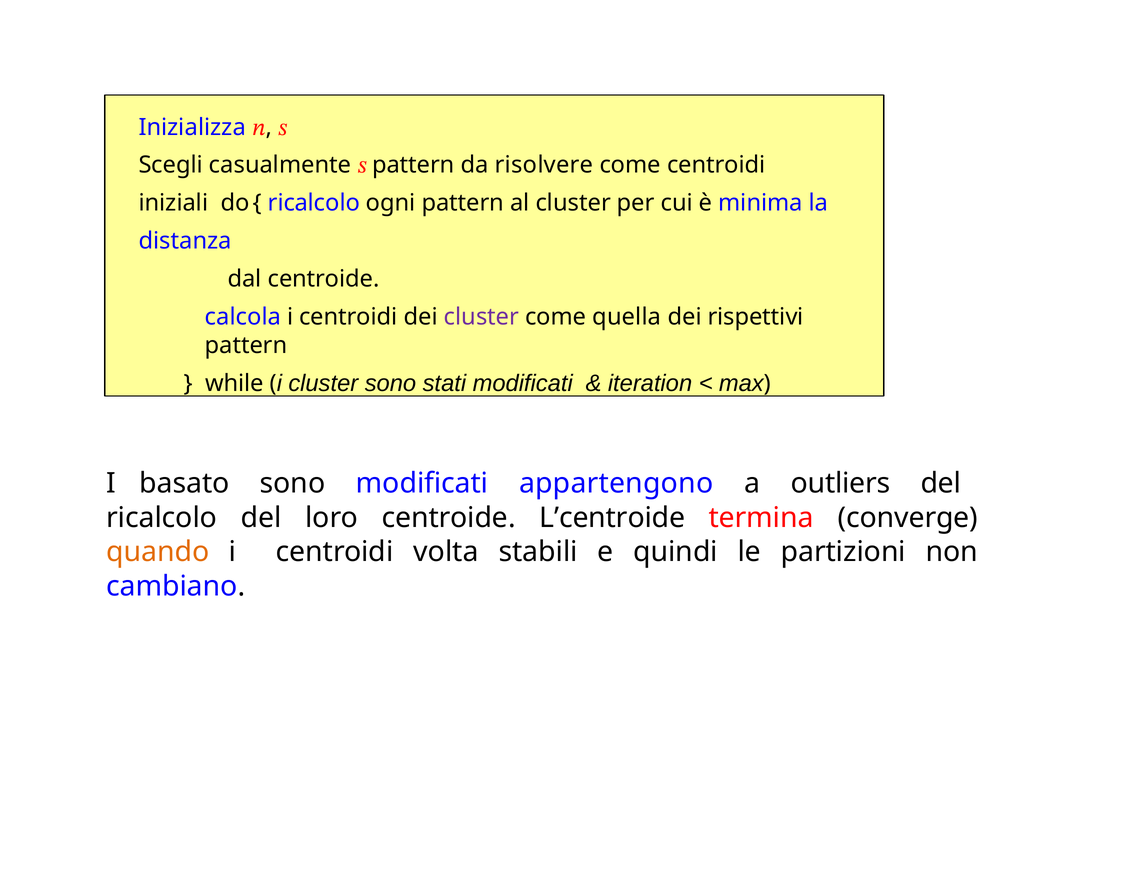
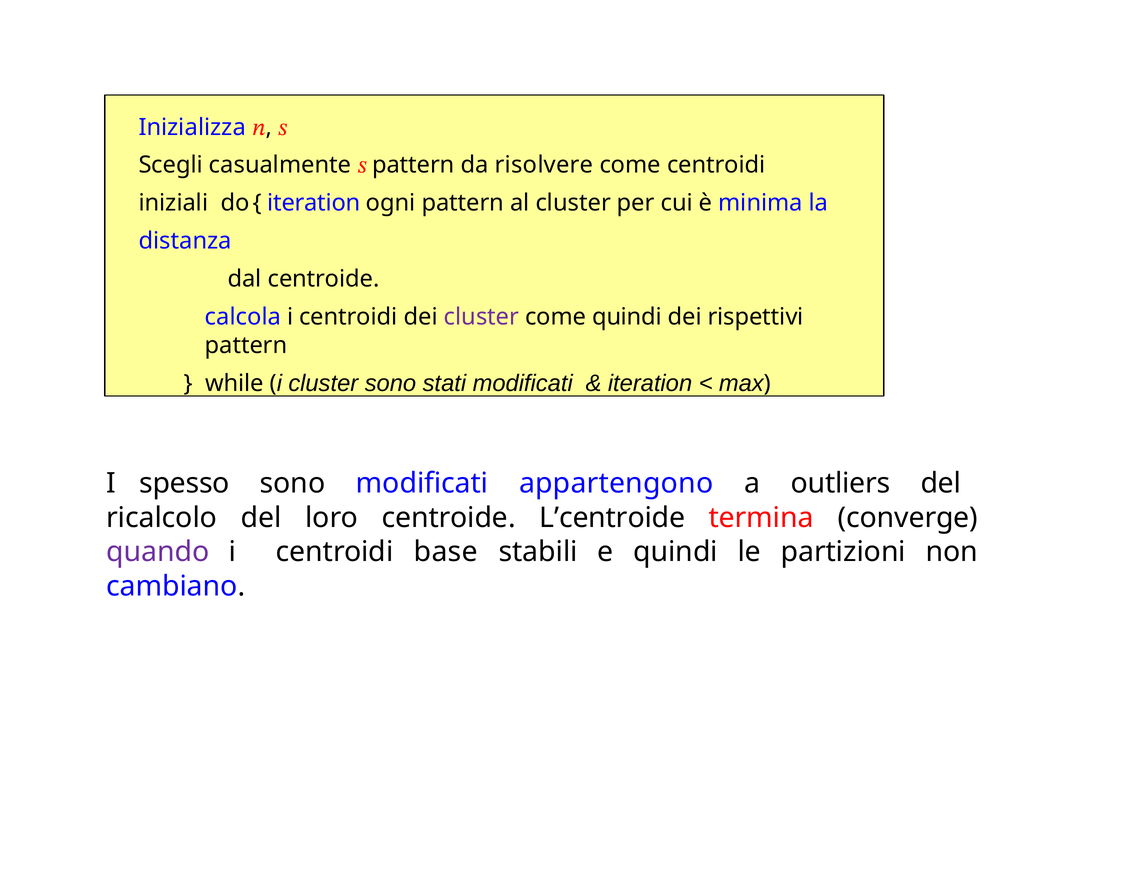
ricalcolo at (314, 203): ricalcolo -> iteration
come quella: quella -> quindi
basato: basato -> spesso
quando colour: orange -> purple
volta: volta -> base
